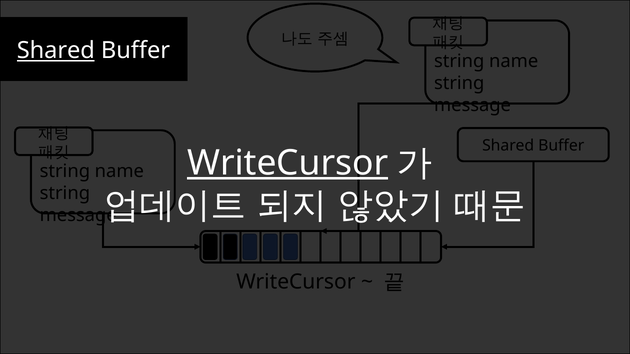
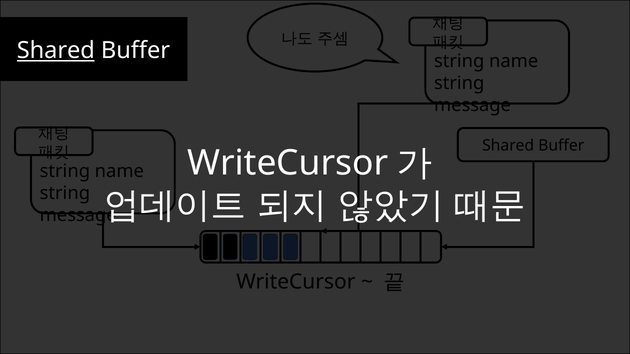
WriteCursor at (288, 163) underline: present -> none
